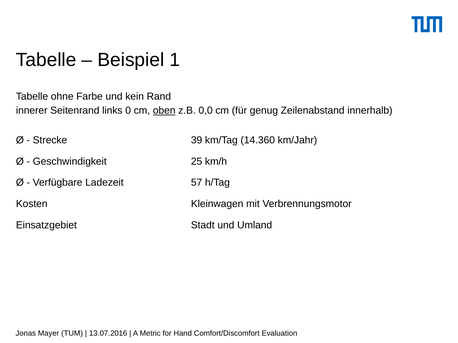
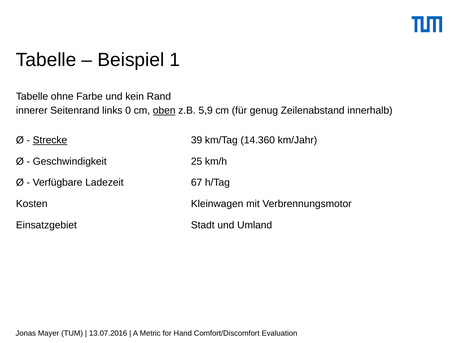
0,0: 0,0 -> 5,9
Strecke underline: none -> present
57: 57 -> 67
